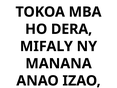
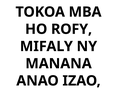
DERA: DERA -> ROFY
